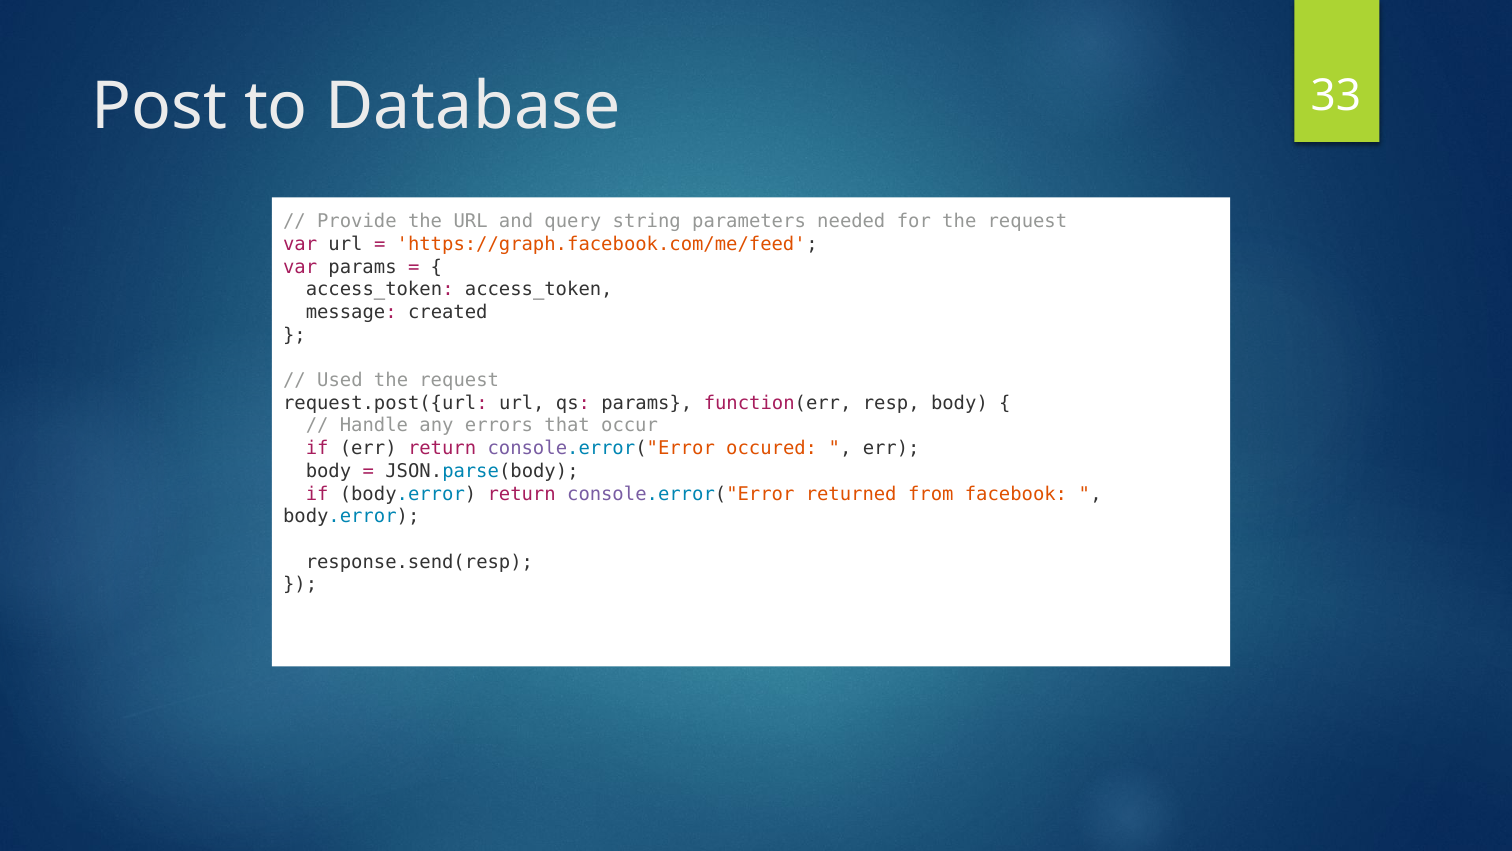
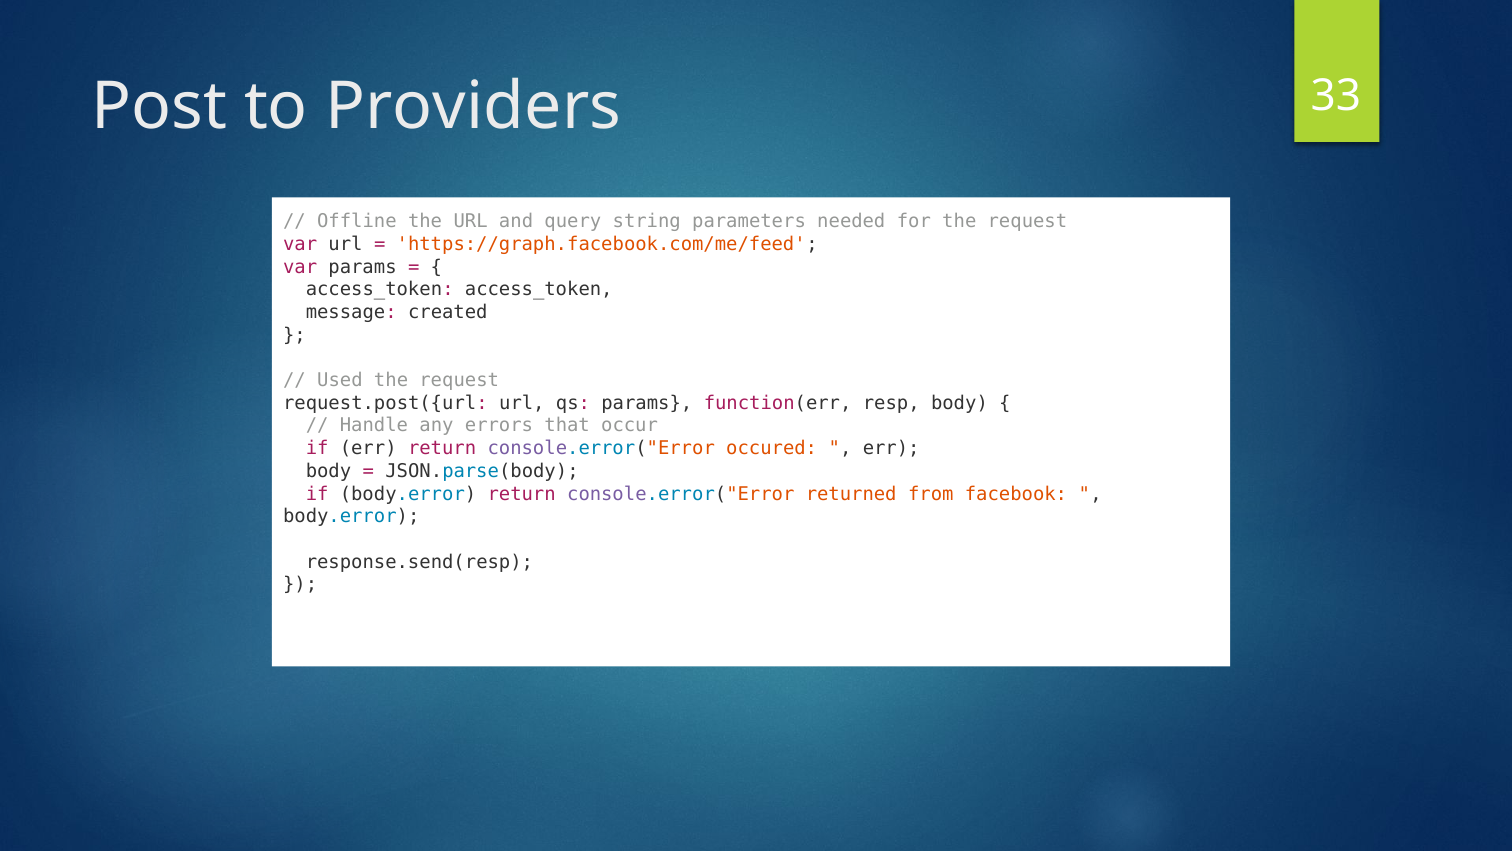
Database: Database -> Providers
Provide: Provide -> Offline
